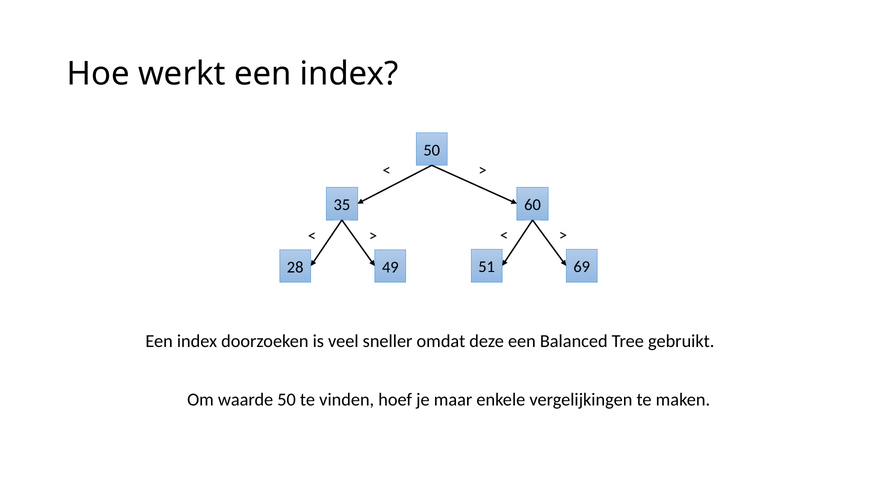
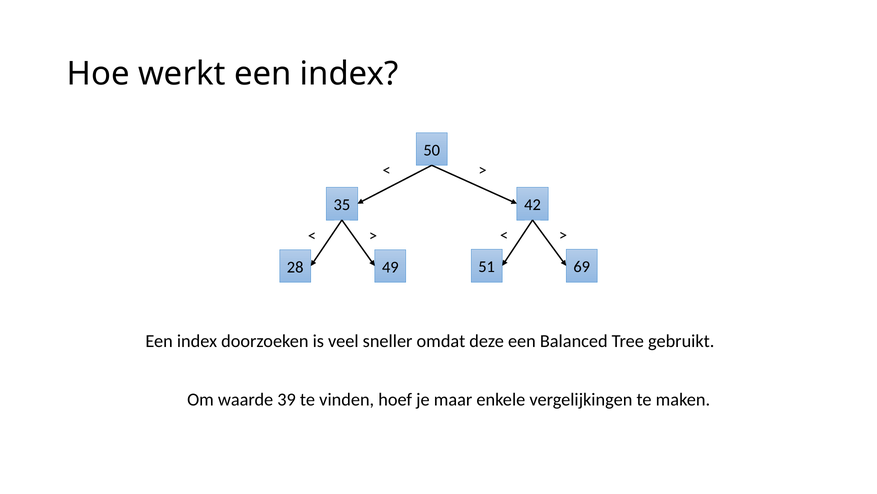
60: 60 -> 42
waarde 50: 50 -> 39
